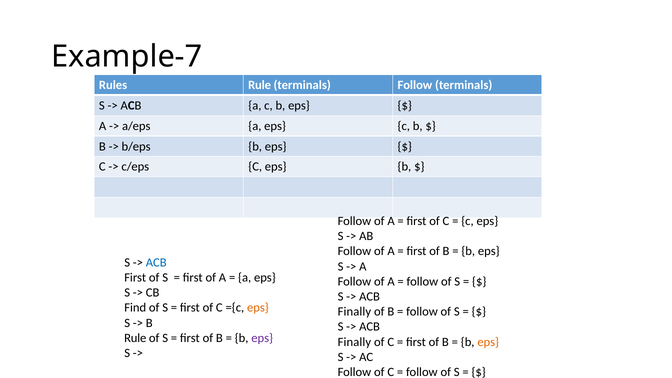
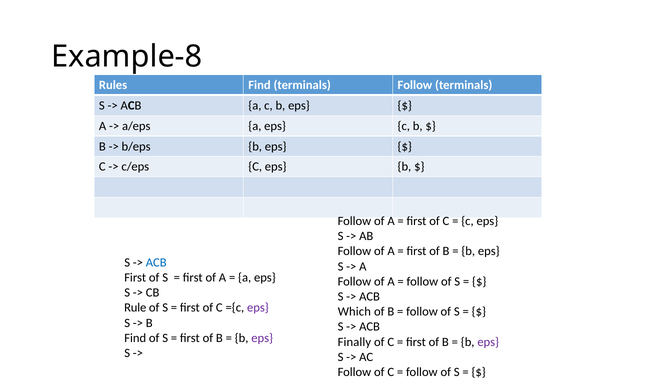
Example-7: Example-7 -> Example-8
Rules Rule: Rule -> Find
Find: Find -> Rule
eps at (258, 308) colour: orange -> purple
Finally at (354, 312): Finally -> Which
Rule at (135, 338): Rule -> Find
eps at (488, 342) colour: orange -> purple
